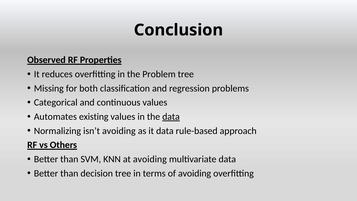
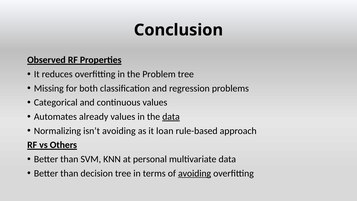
existing: existing -> already
it data: data -> loan
at avoiding: avoiding -> personal
avoiding at (195, 173) underline: none -> present
